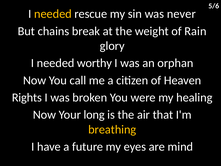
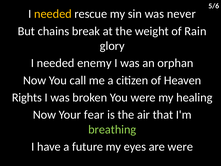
worthy: worthy -> enemy
long: long -> fear
breathing colour: yellow -> light green
are mind: mind -> were
